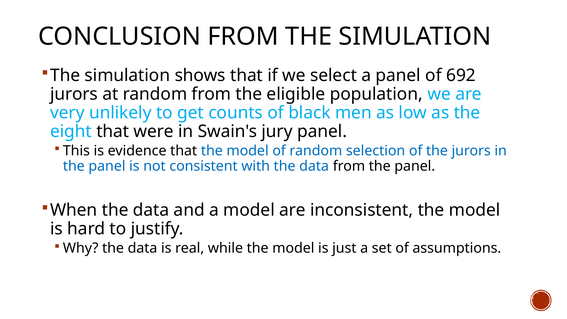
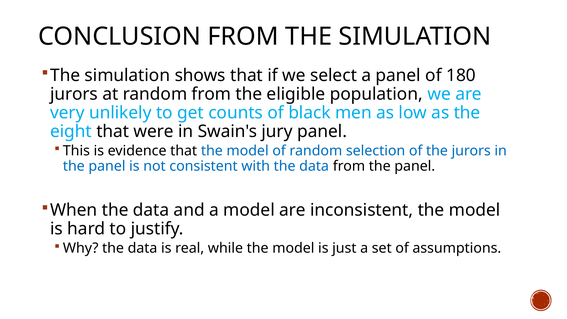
692: 692 -> 180
